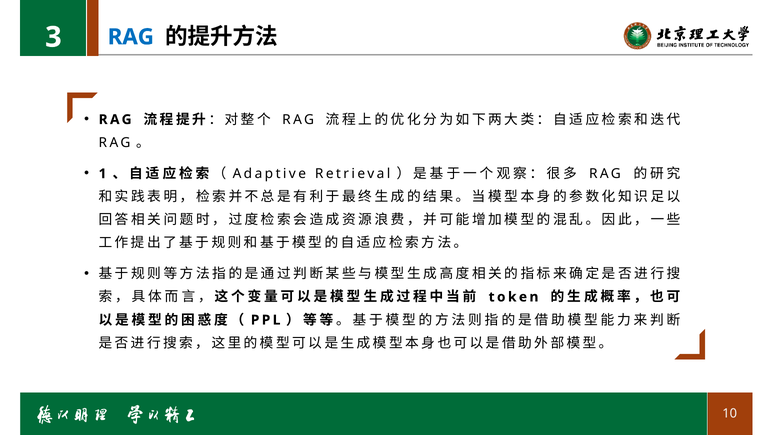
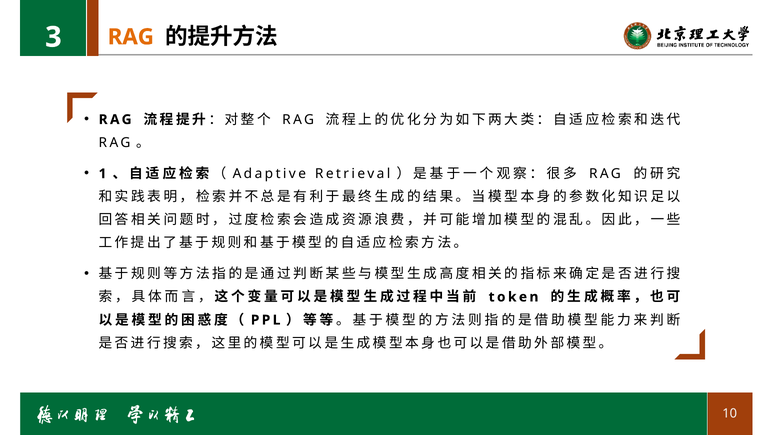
RAG at (131, 37) colour: blue -> orange
